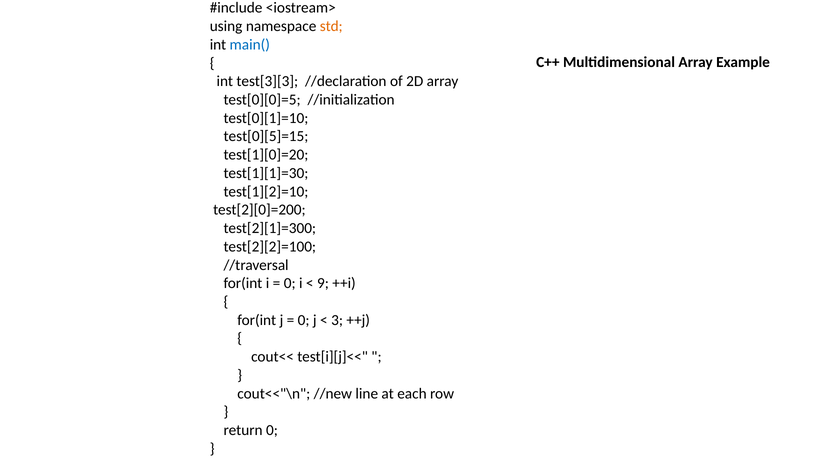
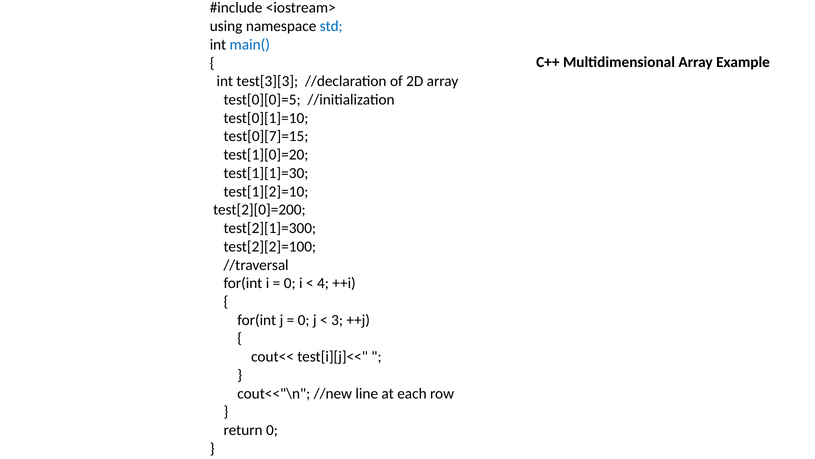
std colour: orange -> blue
test[0][5]=15: test[0][5]=15 -> test[0][7]=15
9: 9 -> 4
